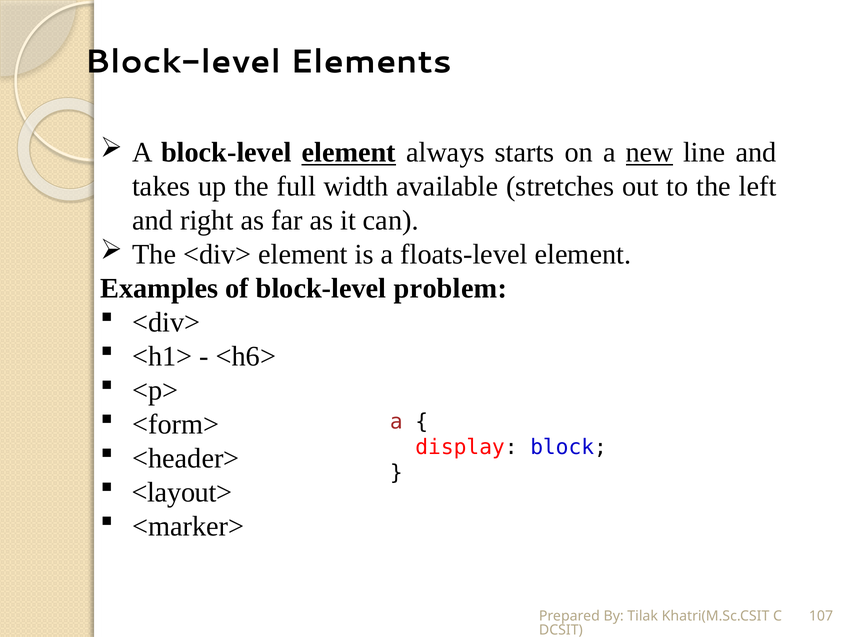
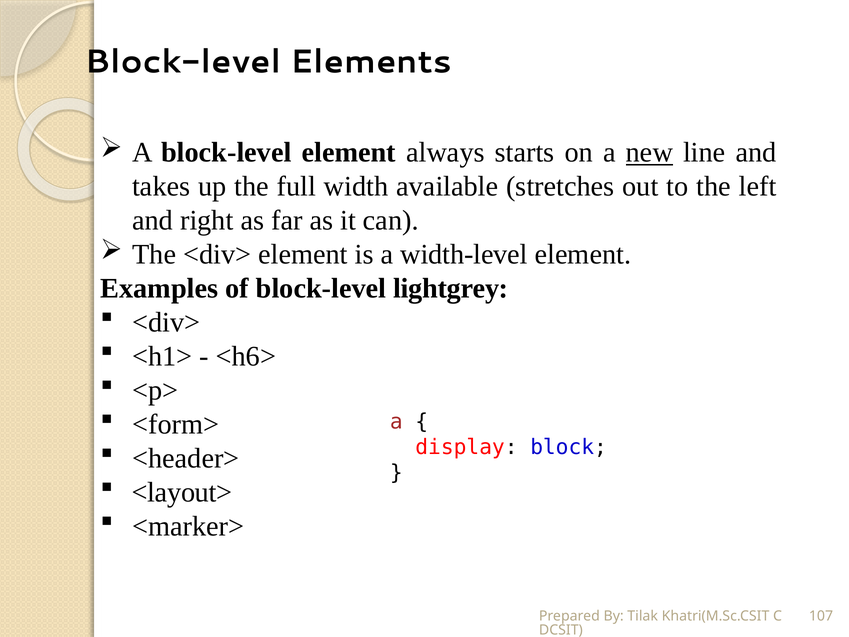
element at (349, 153) underline: present -> none
floats-level: floats-level -> width-level
problem: problem -> lightgrey
